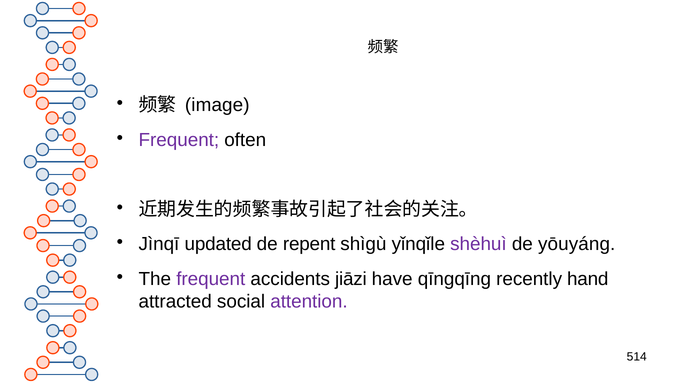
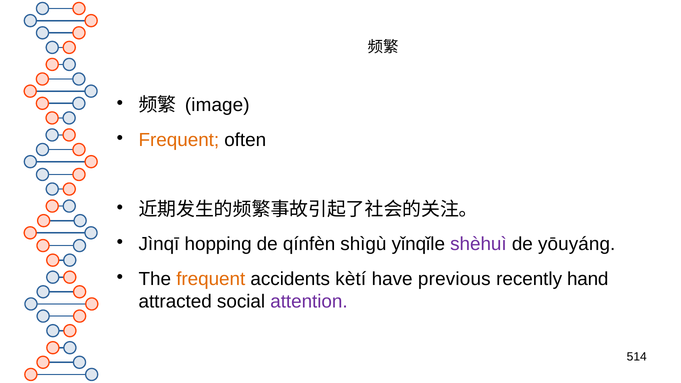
Frequent at (179, 140) colour: purple -> orange
updated: updated -> hopping
repent: repent -> qínfèn
frequent at (211, 279) colour: purple -> orange
jiāzi: jiāzi -> kètí
qīngqīng: qīngqīng -> previous
